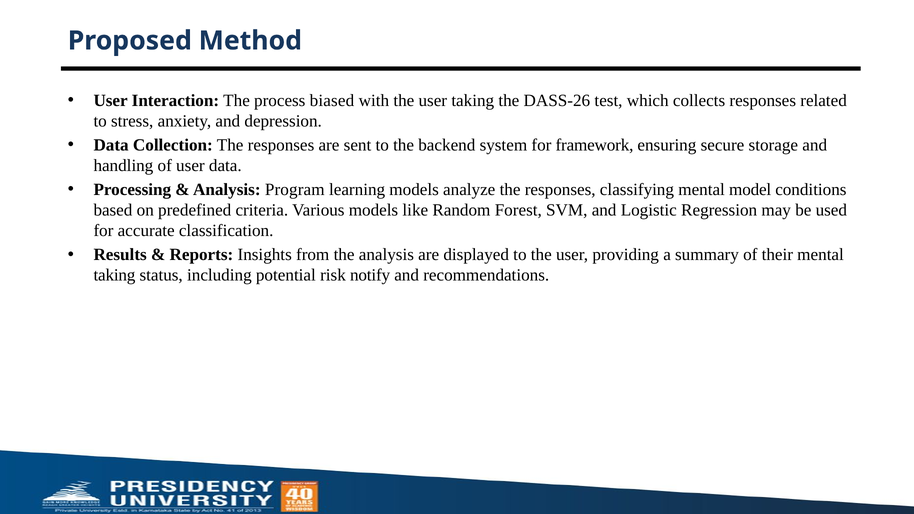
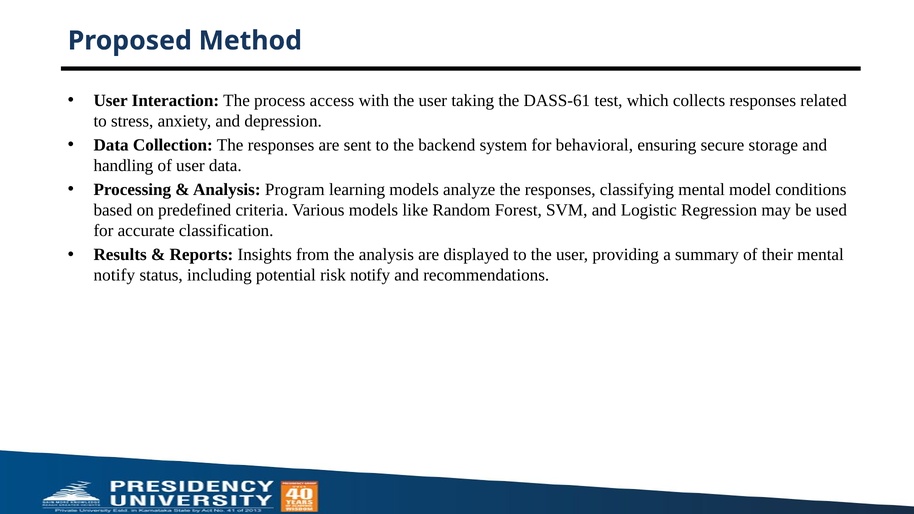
biased: biased -> access
DASS-26: DASS-26 -> DASS-61
framework: framework -> behavioral
taking at (114, 275): taking -> notify
